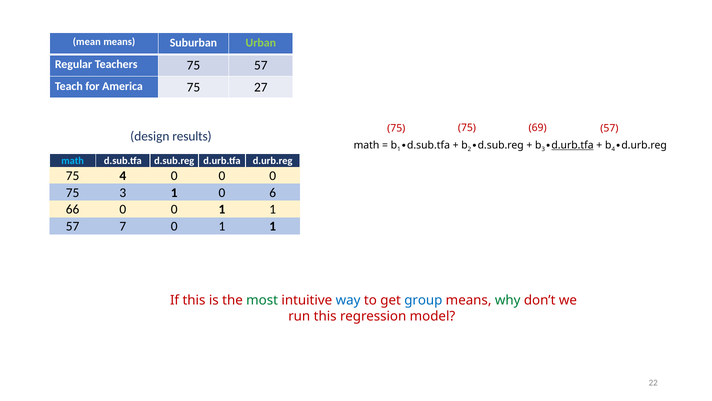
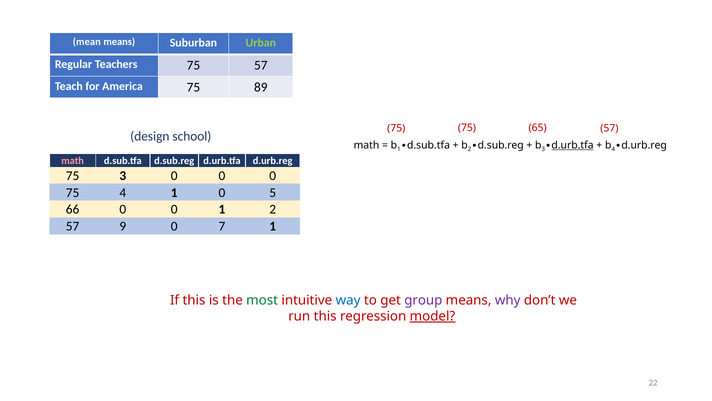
27: 27 -> 89
69: 69 -> 65
results: results -> school
math at (73, 160) colour: light blue -> pink
75 4: 4 -> 3
75 3: 3 -> 4
6: 6 -> 5
0 0 1 1: 1 -> 2
7: 7 -> 9
1 at (222, 226): 1 -> 7
group colour: blue -> purple
why colour: green -> purple
model underline: none -> present
